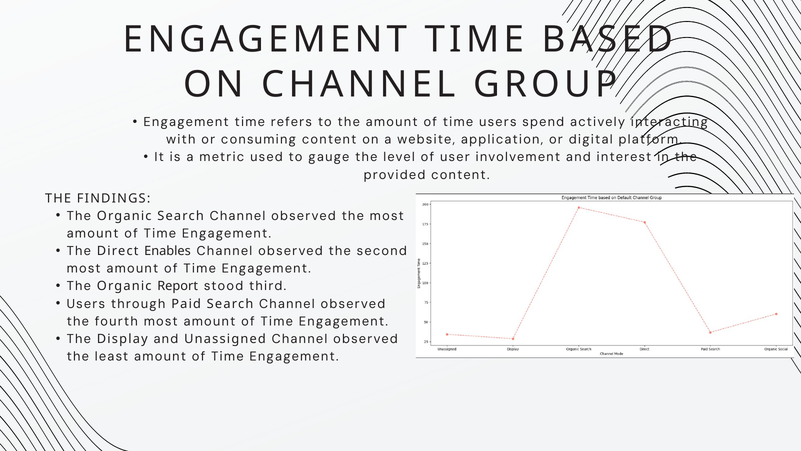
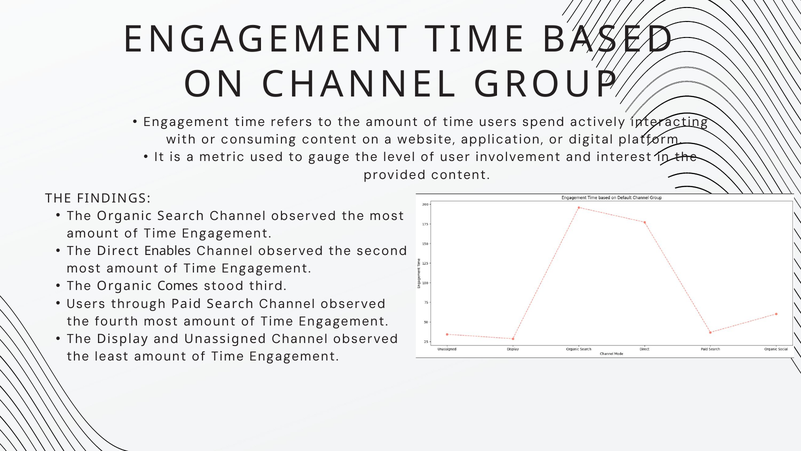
Report: Report -> Comes
